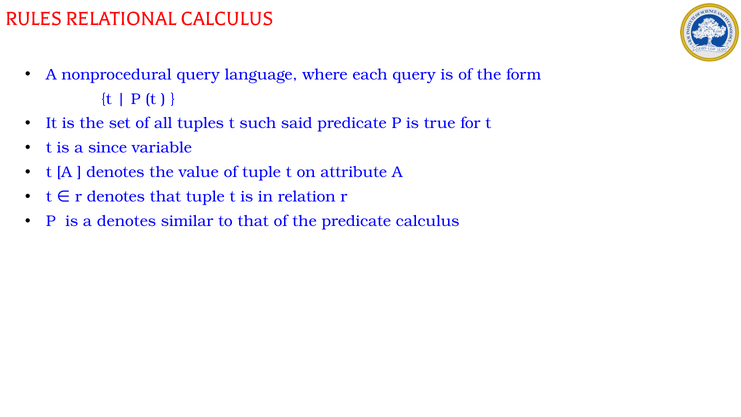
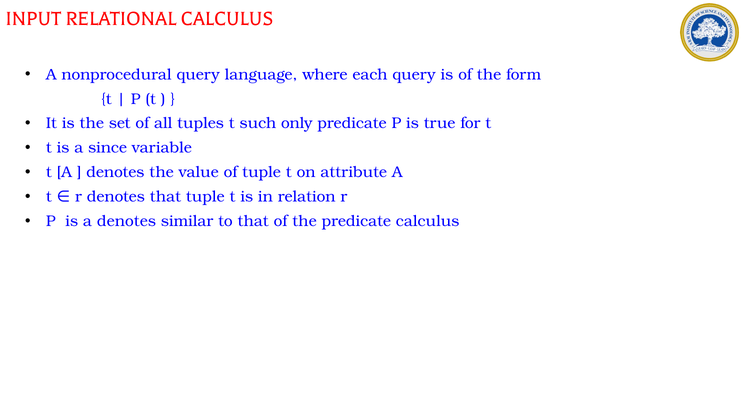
RULES: RULES -> INPUT
said: said -> only
